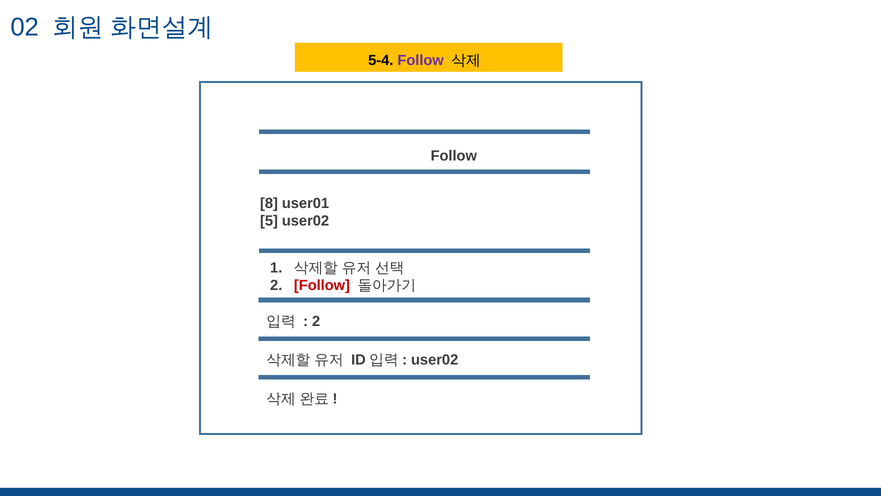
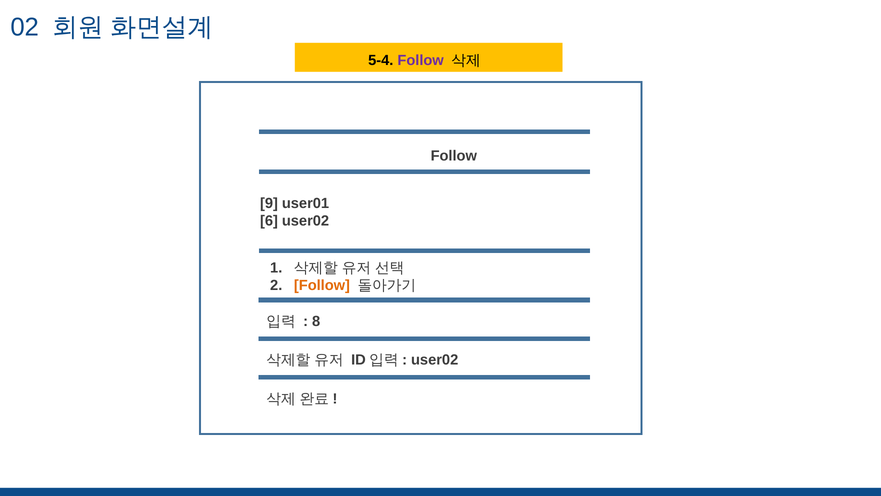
8: 8 -> 9
5: 5 -> 6
Follow at (322, 285) colour: red -> orange
2 at (316, 321): 2 -> 8
